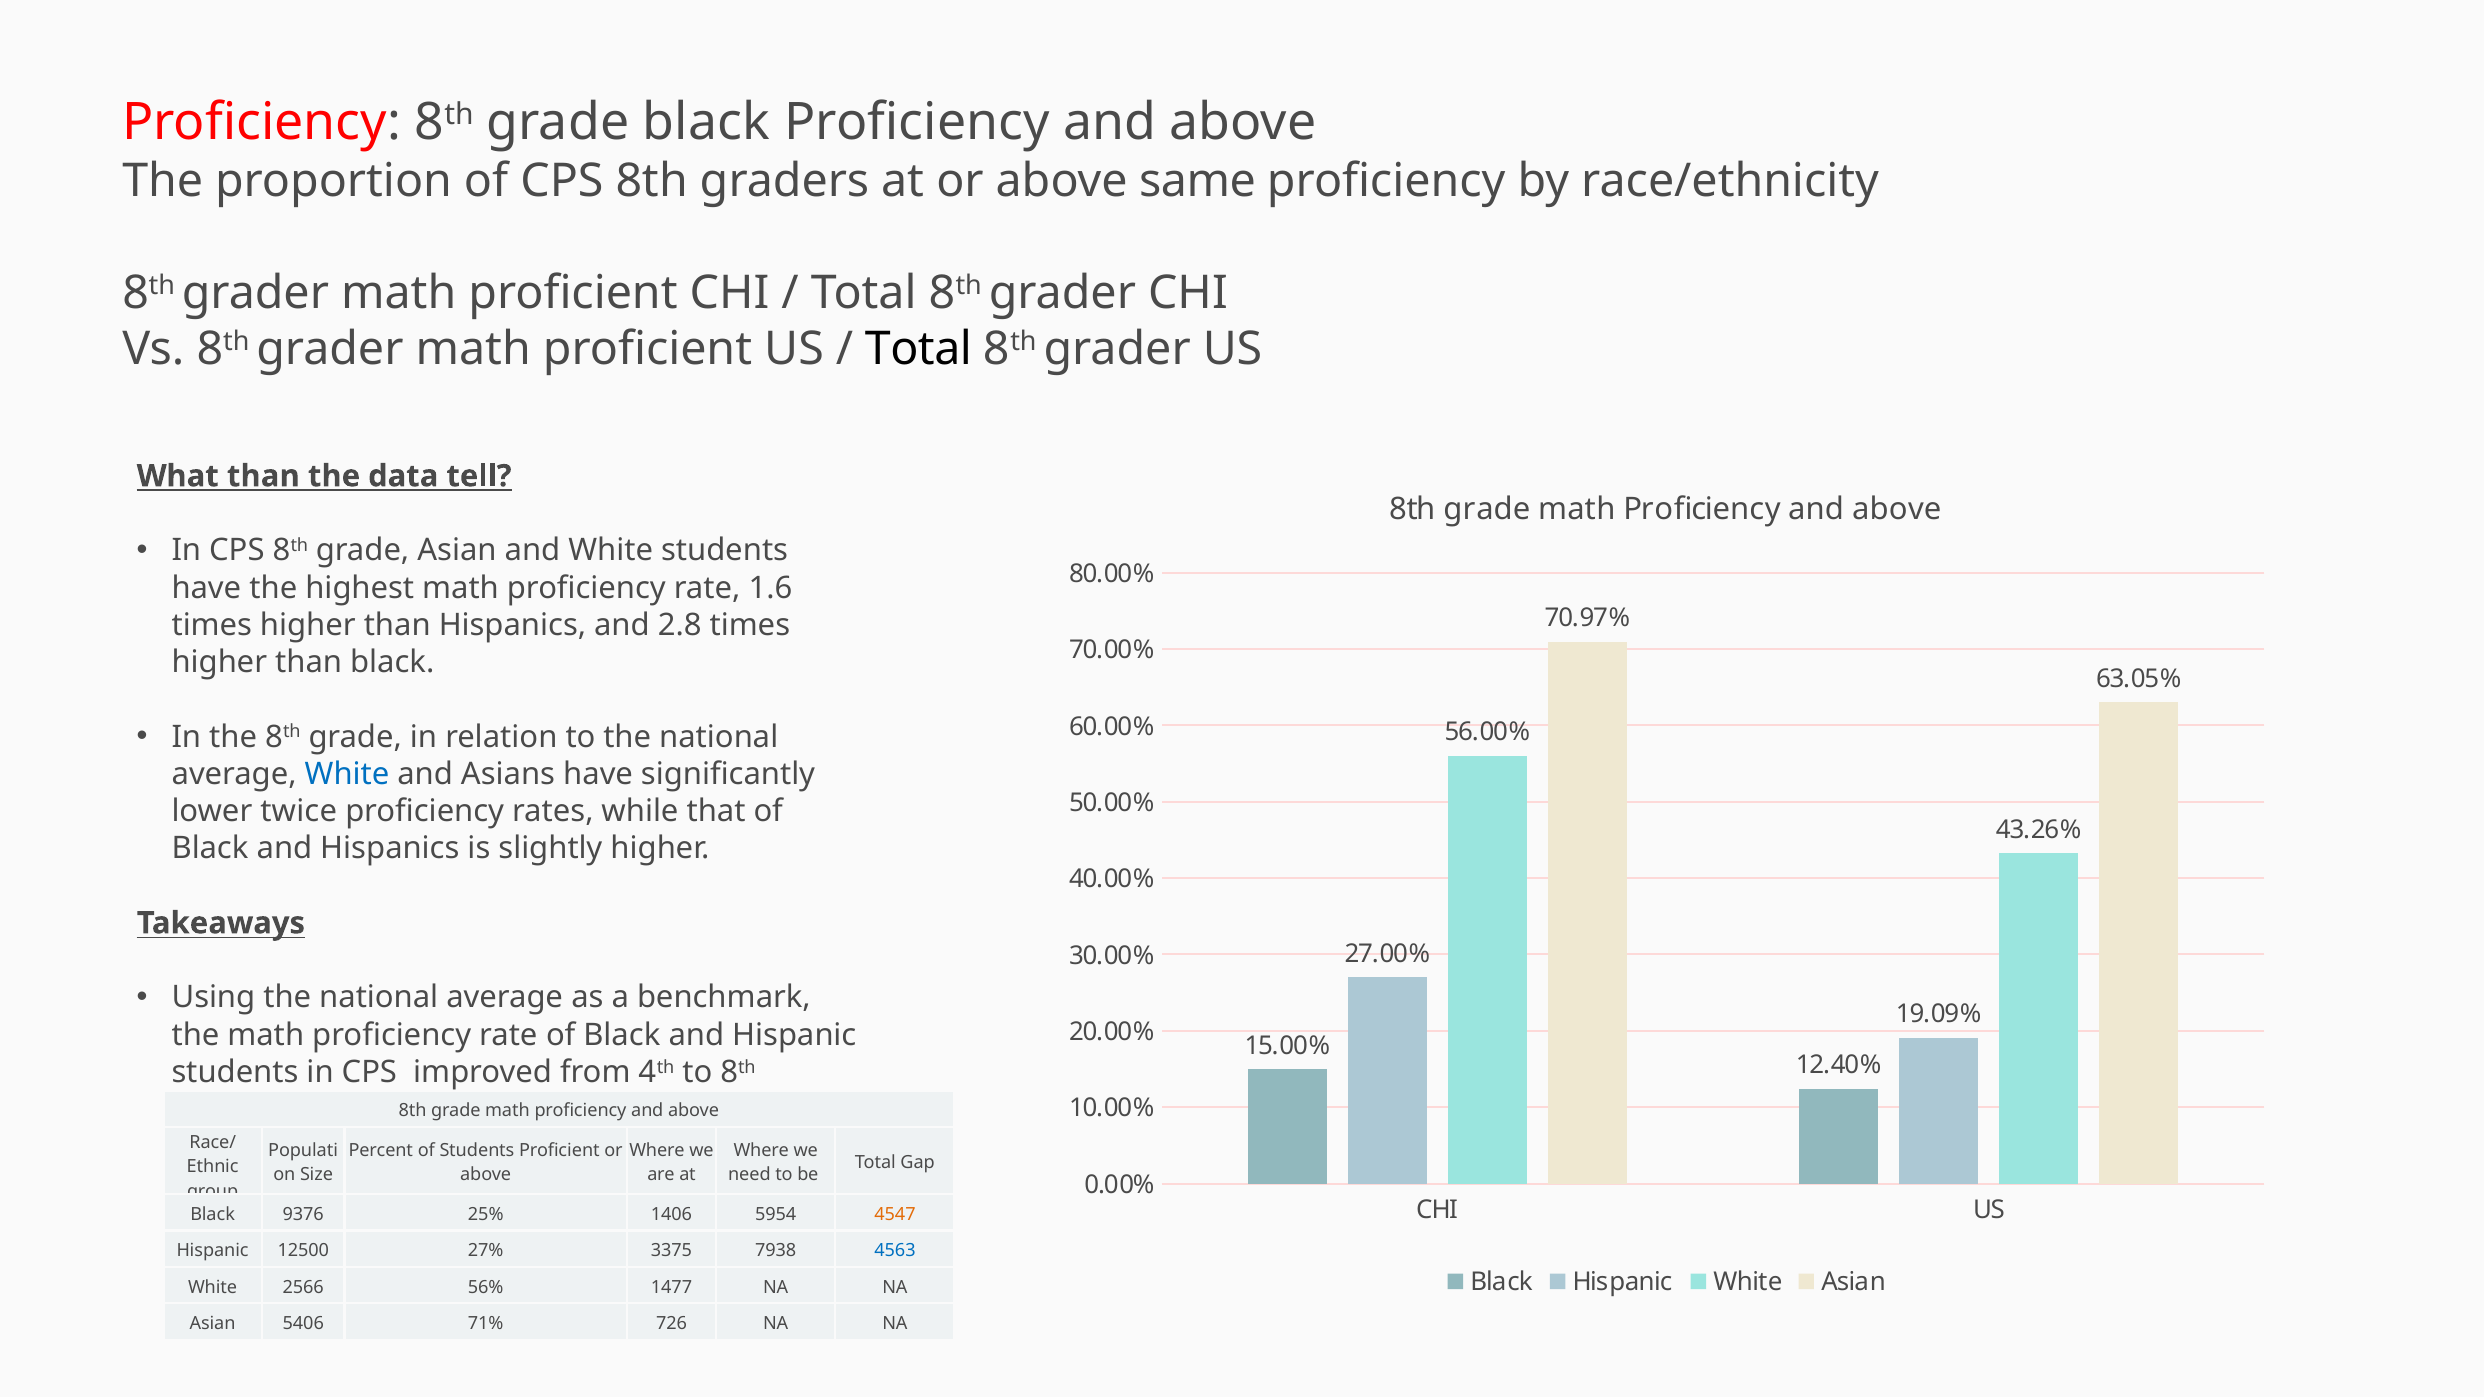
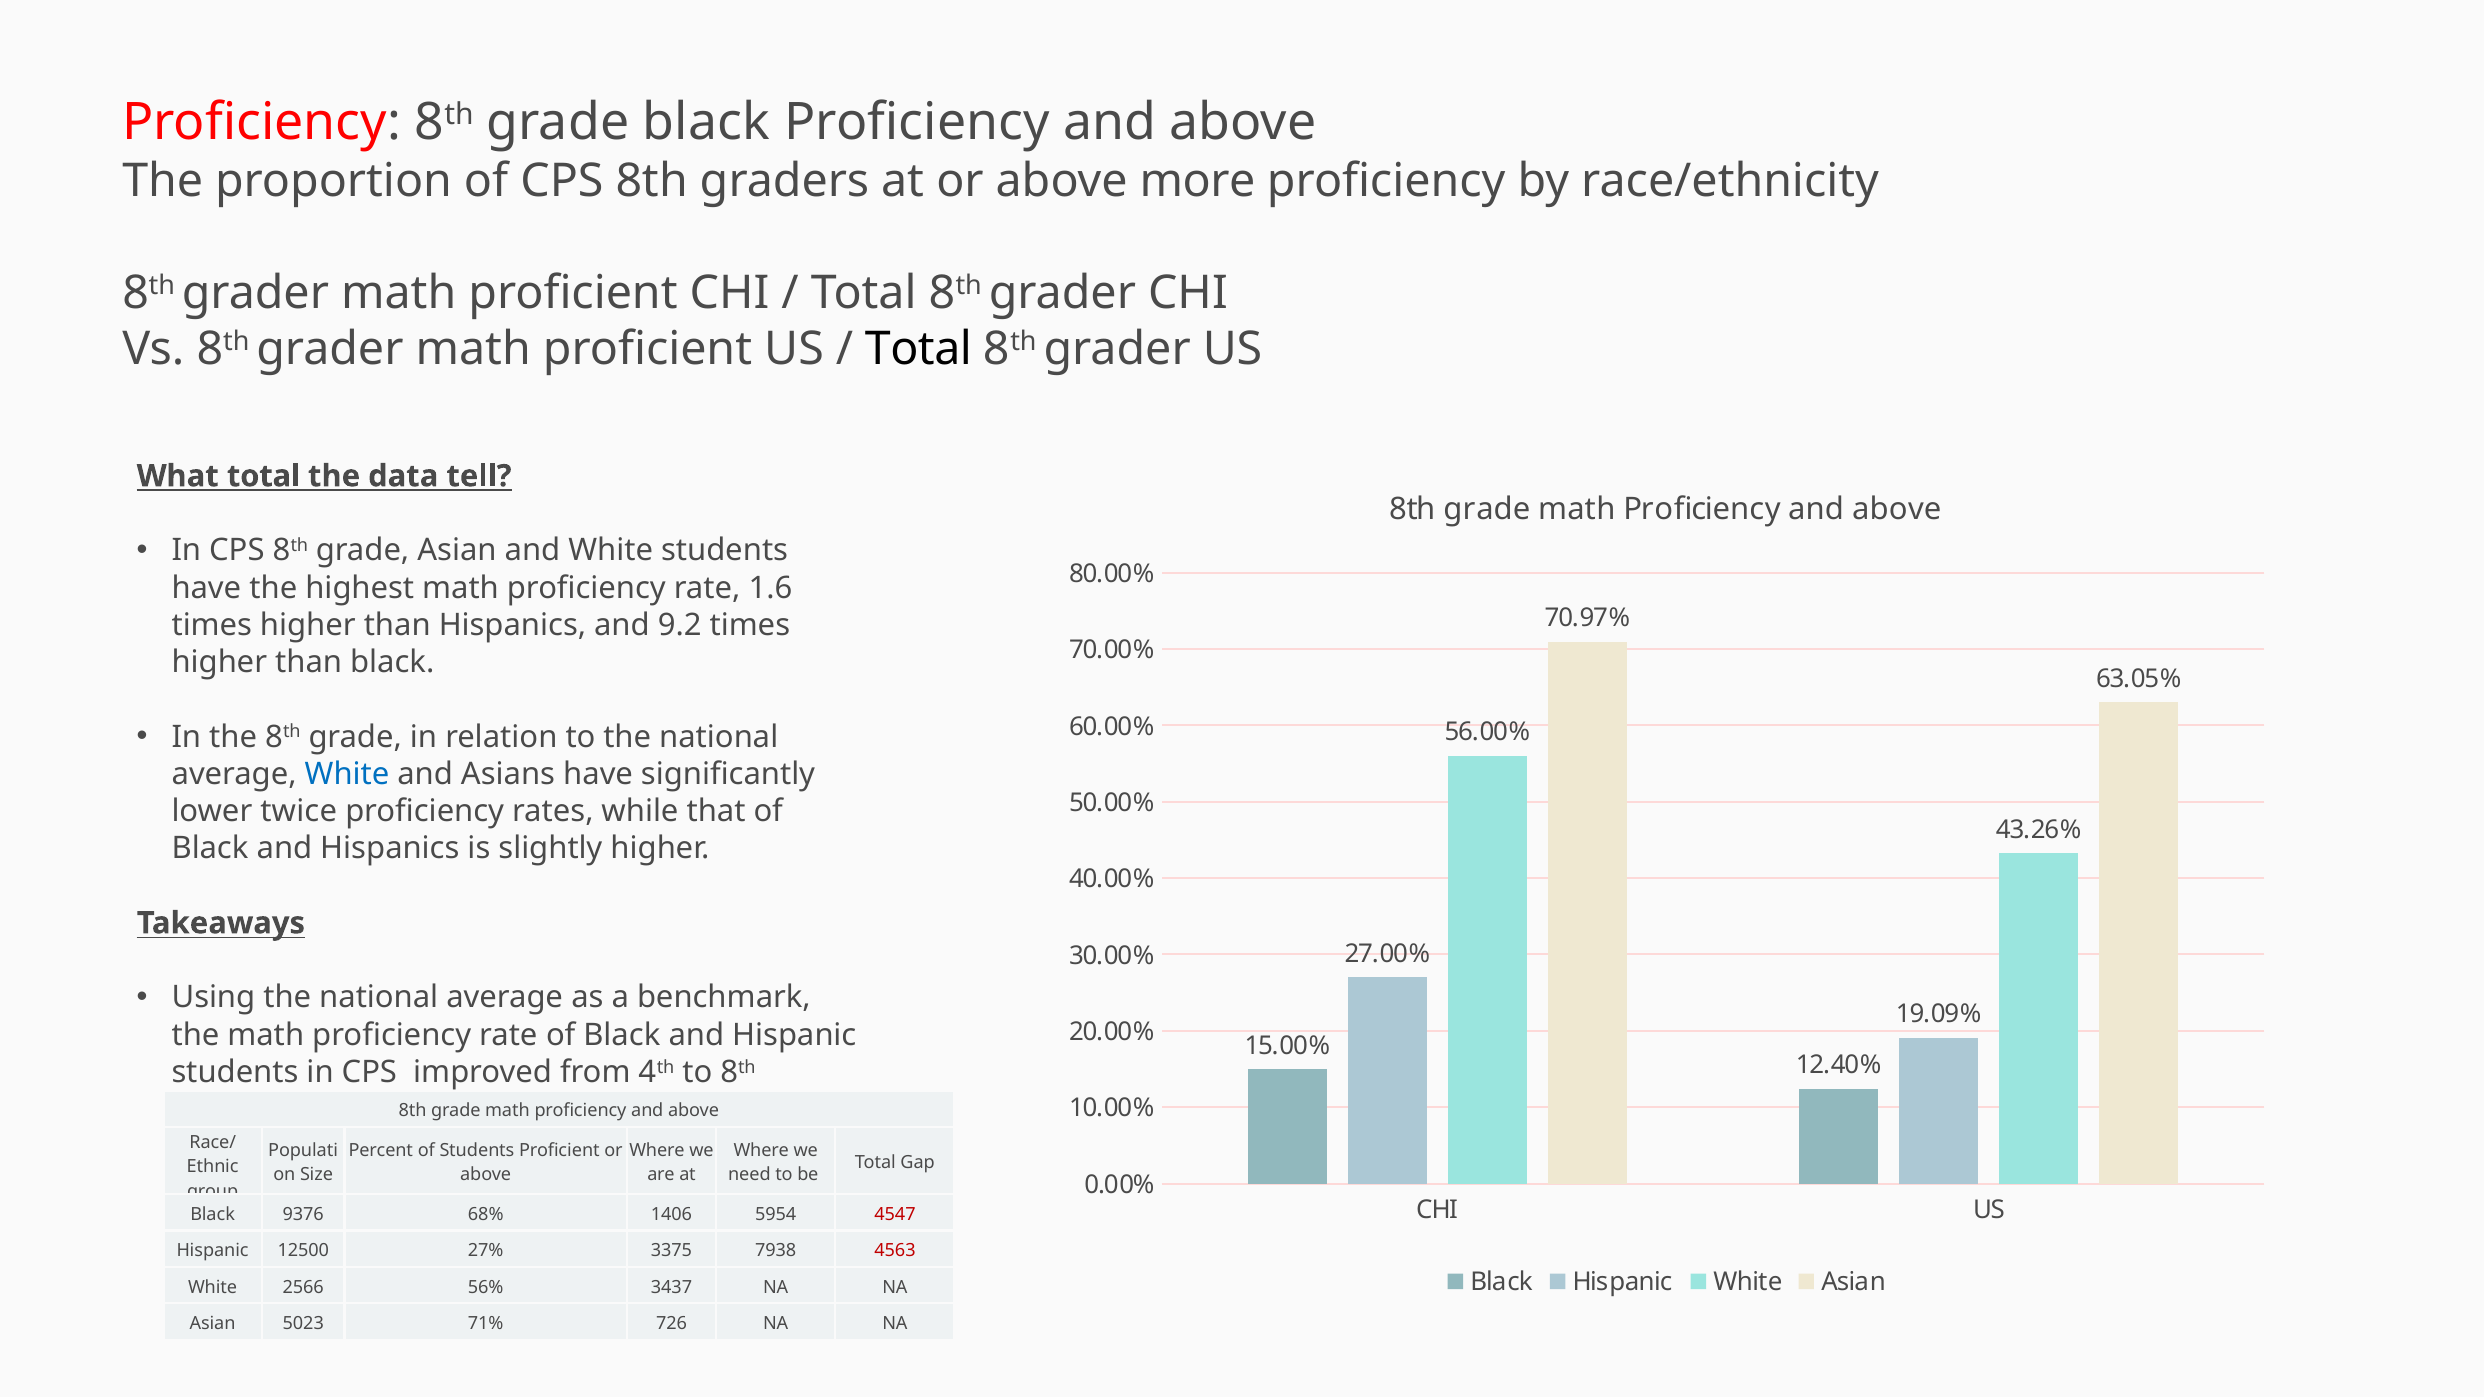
same: same -> more
What than: than -> total
2.8: 2.8 -> 9.2
25%: 25% -> 68%
4547 colour: orange -> red
4563 colour: blue -> red
1477: 1477 -> 3437
5406: 5406 -> 5023
